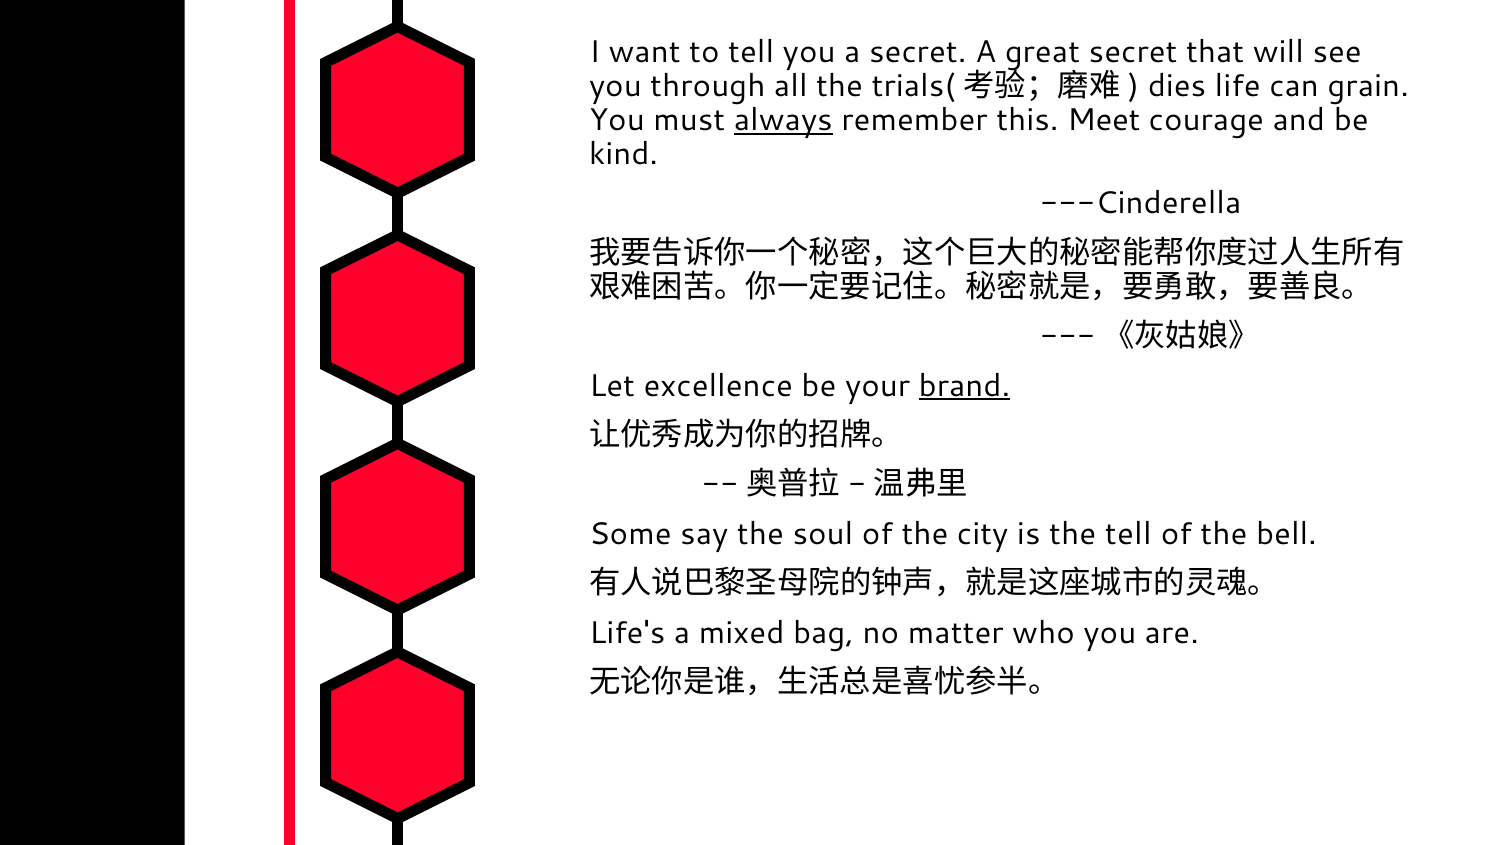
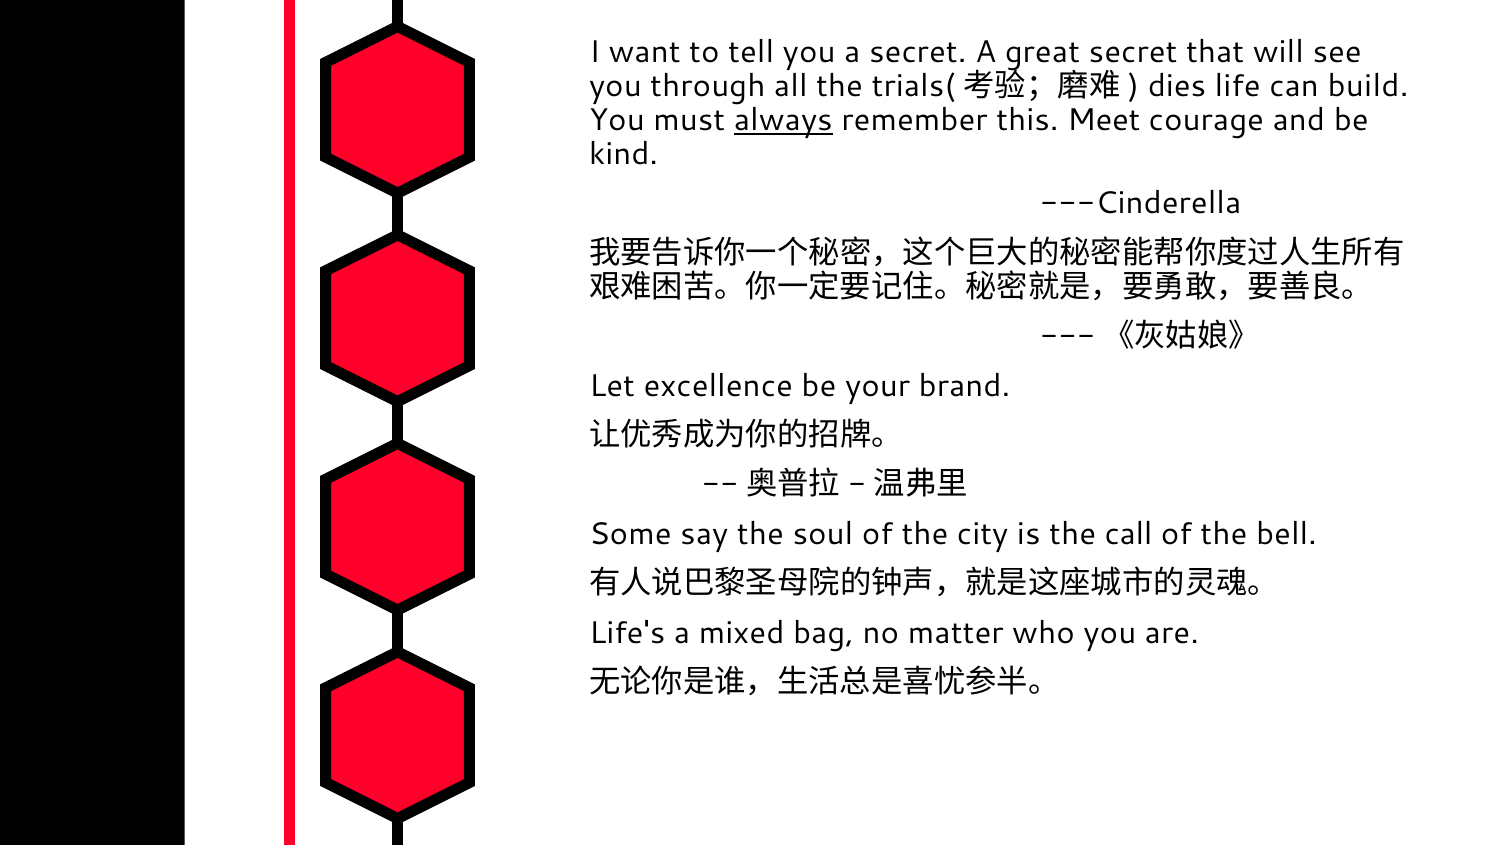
grain: grain -> build
brand underline: present -> none
the tell: tell -> call
